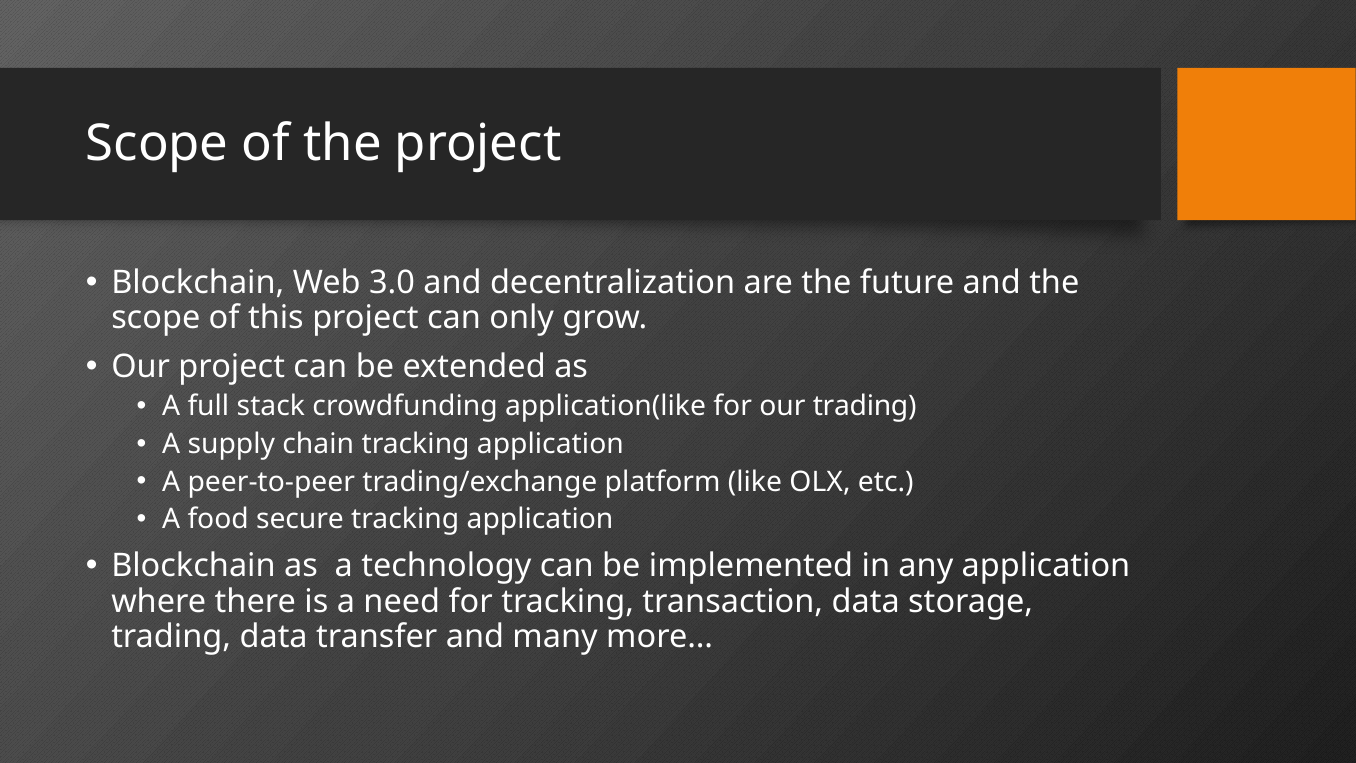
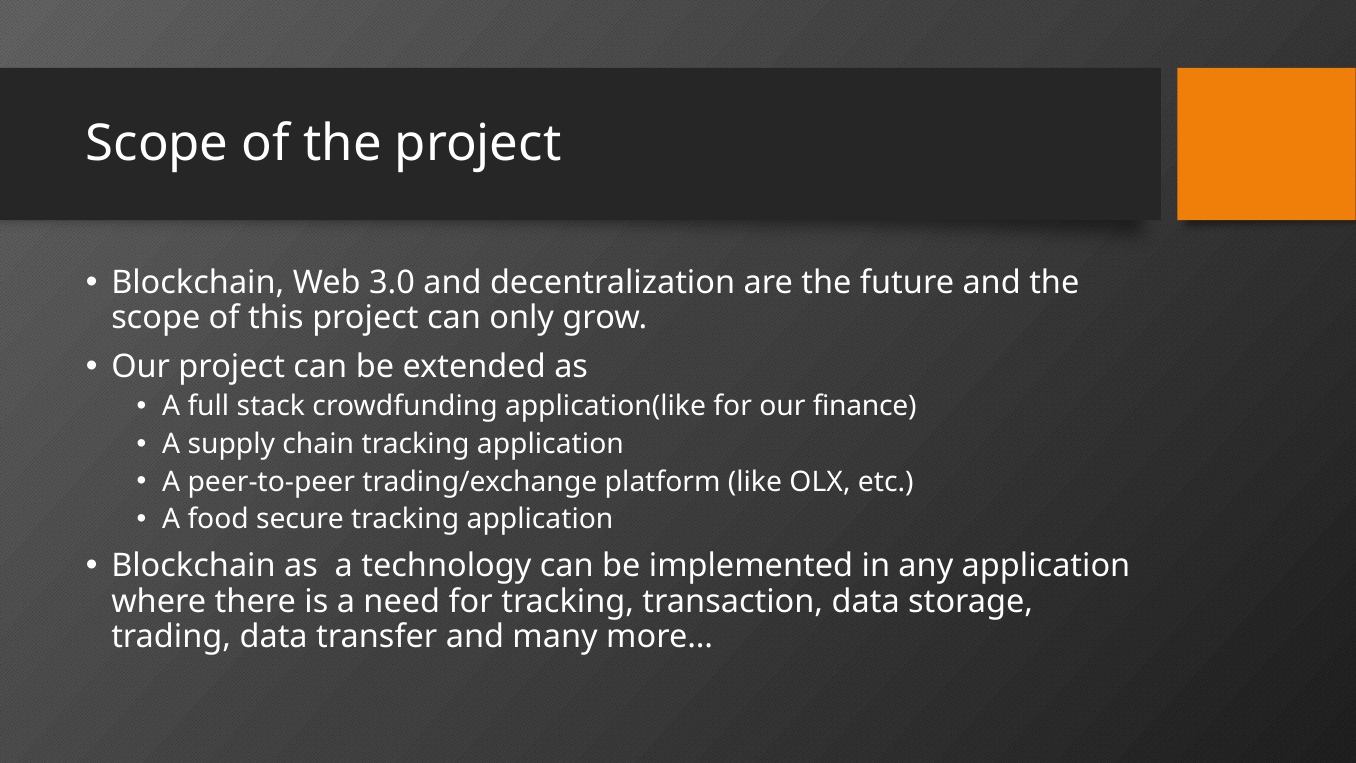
our trading: trading -> finance
